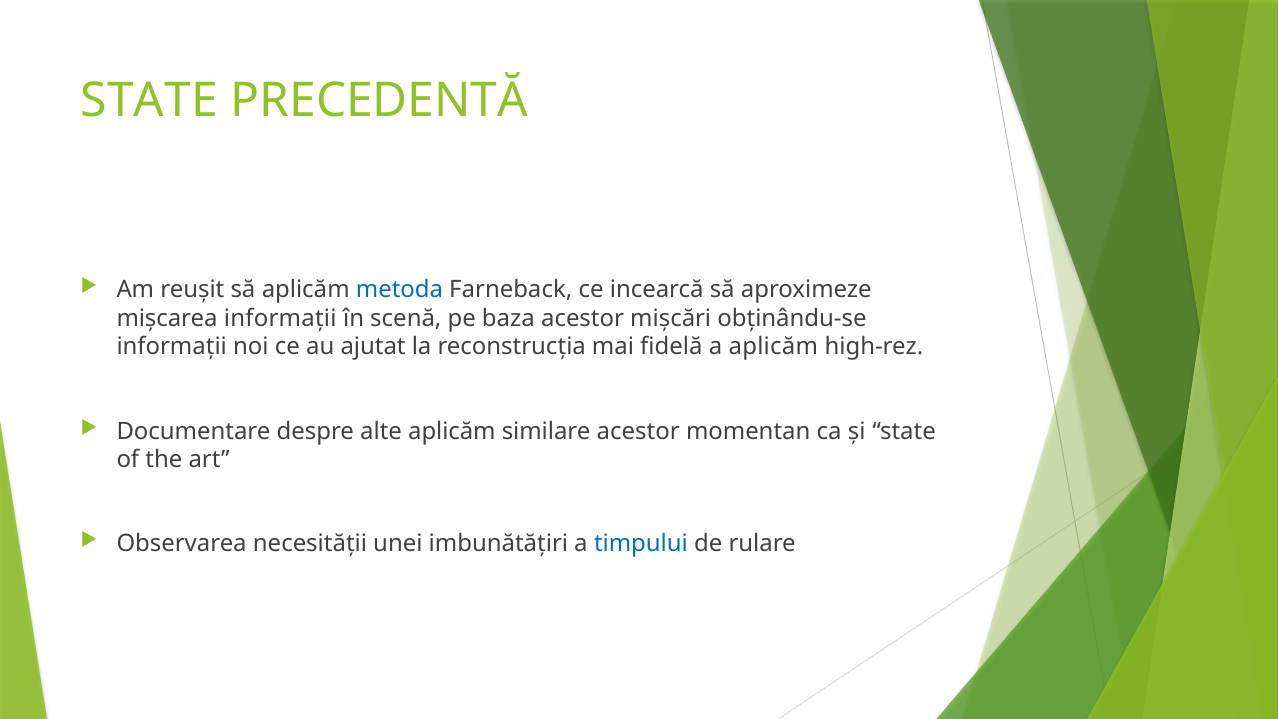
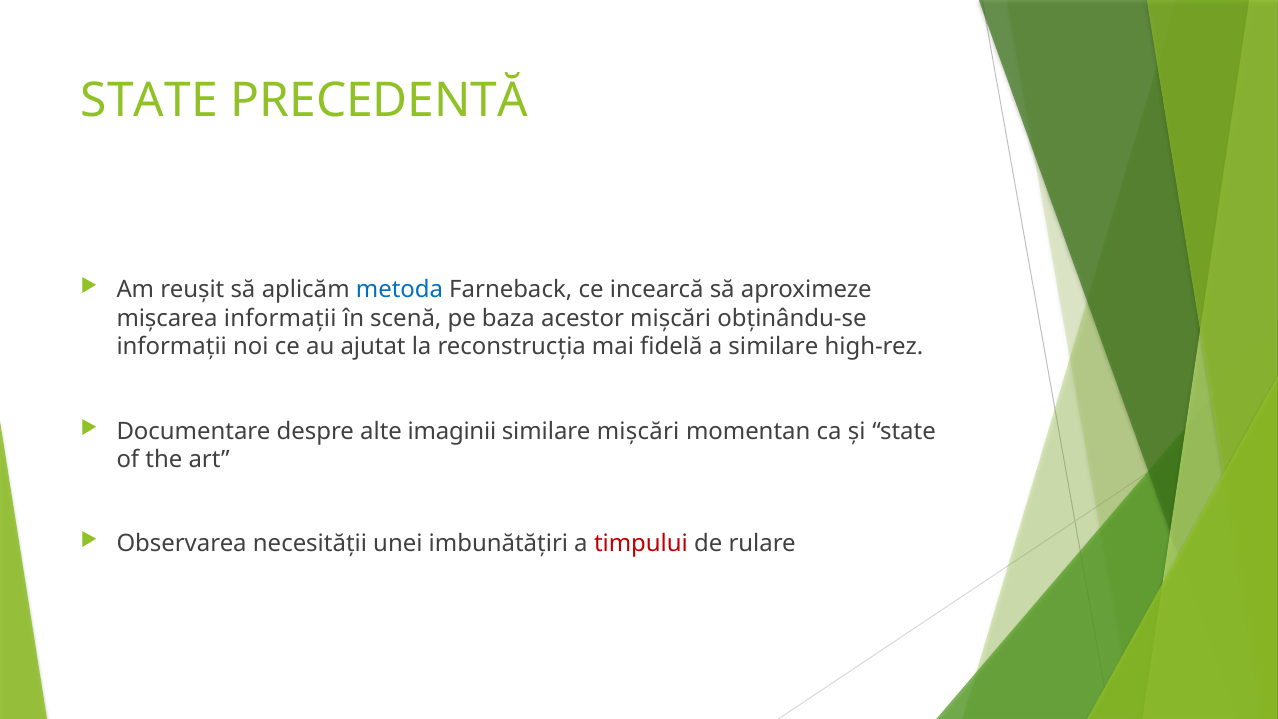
a aplicăm: aplicăm -> similare
alte aplicăm: aplicăm -> imaginii
similare acestor: acestor -> mișcări
timpului colour: blue -> red
